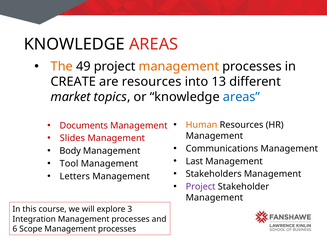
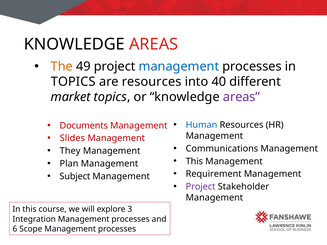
management at (179, 67) colour: orange -> blue
CREATE at (73, 82): CREATE -> TOPICS
13: 13 -> 40
areas at (242, 97) colour: blue -> purple
Human colour: orange -> blue
Body: Body -> They
Last at (194, 161): Last -> This
Tool: Tool -> Plan
Stakeholders: Stakeholders -> Requirement
Letters: Letters -> Subject
